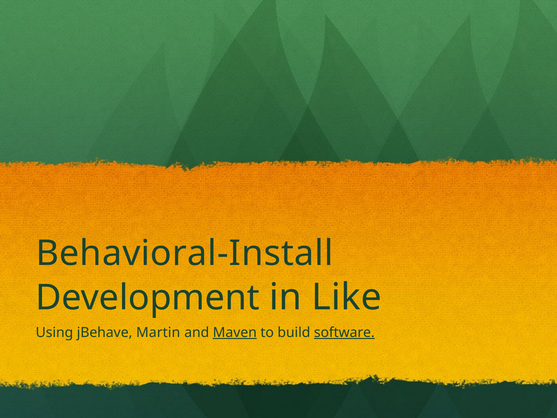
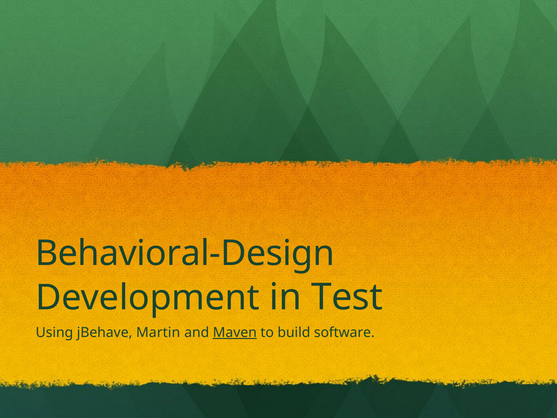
Behavioral-Install: Behavioral-Install -> Behavioral-Design
Like: Like -> Test
software underline: present -> none
